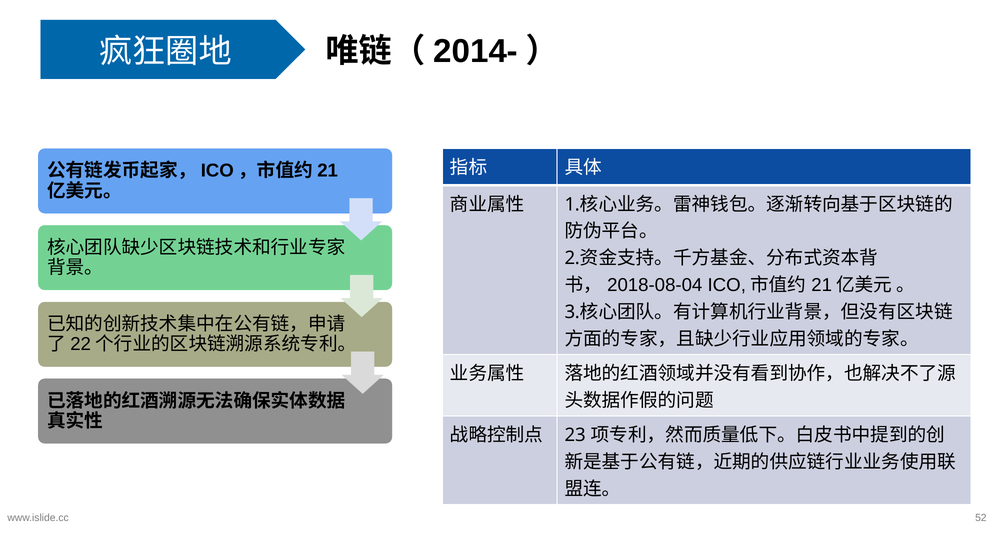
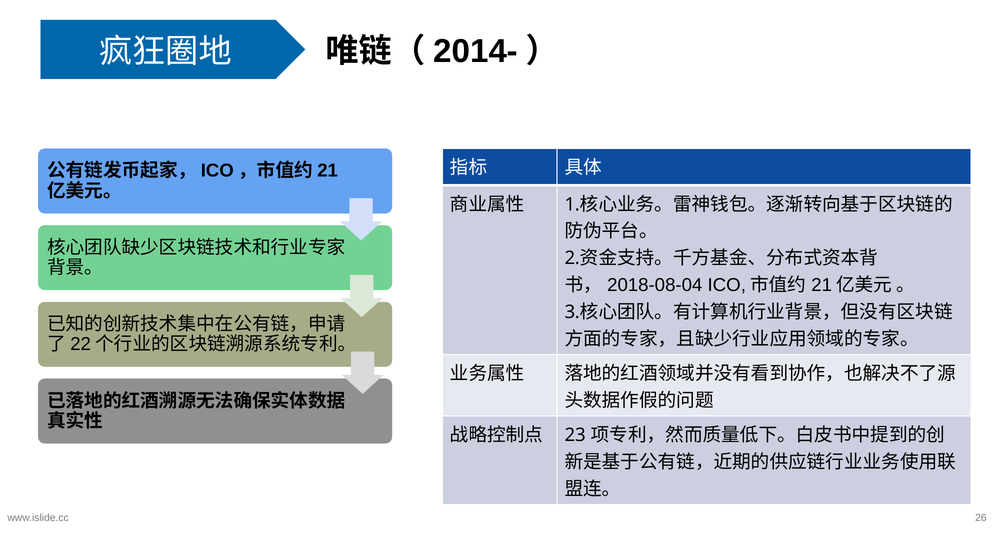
52: 52 -> 26
